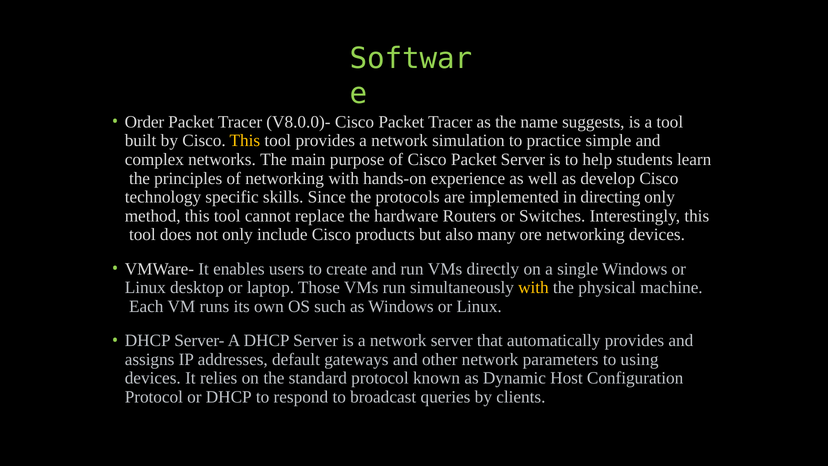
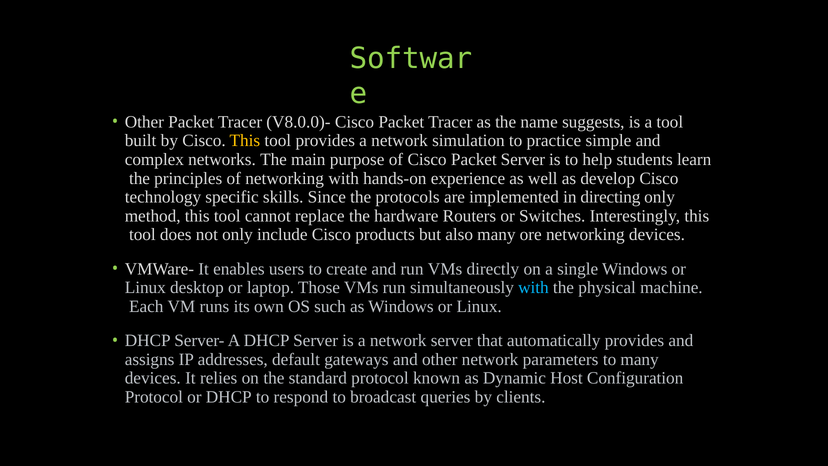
Order at (144, 122): Order -> Other
with at (533, 287) colour: yellow -> light blue
to using: using -> many
